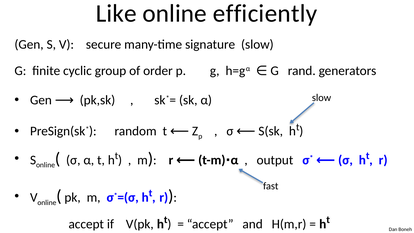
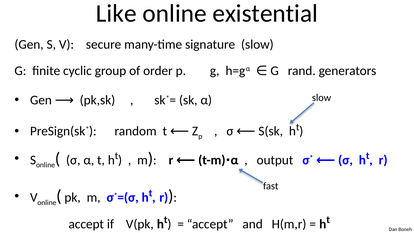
efficiently: efficiently -> existential
